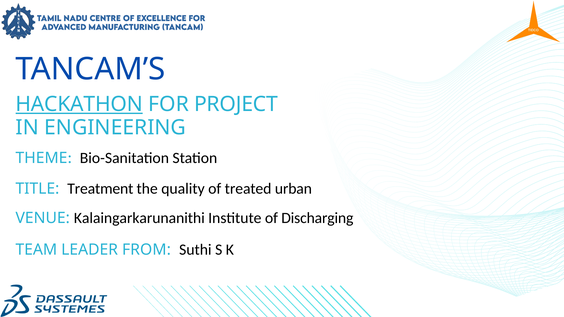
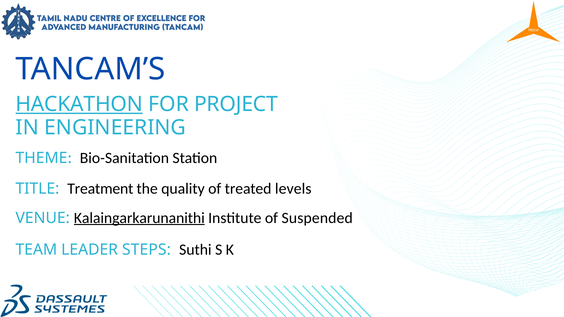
urban: urban -> levels
Kalaingarkarunanithi underline: none -> present
Discharging: Discharging -> Suspended
FROM: FROM -> STEPS
